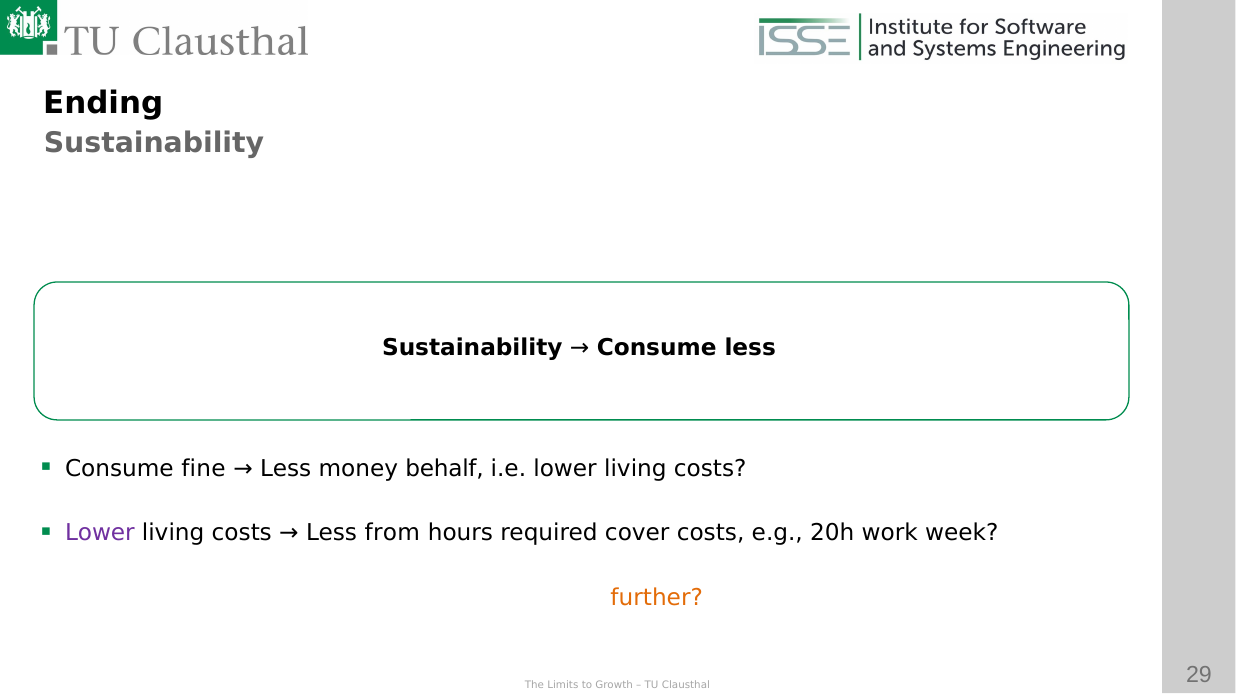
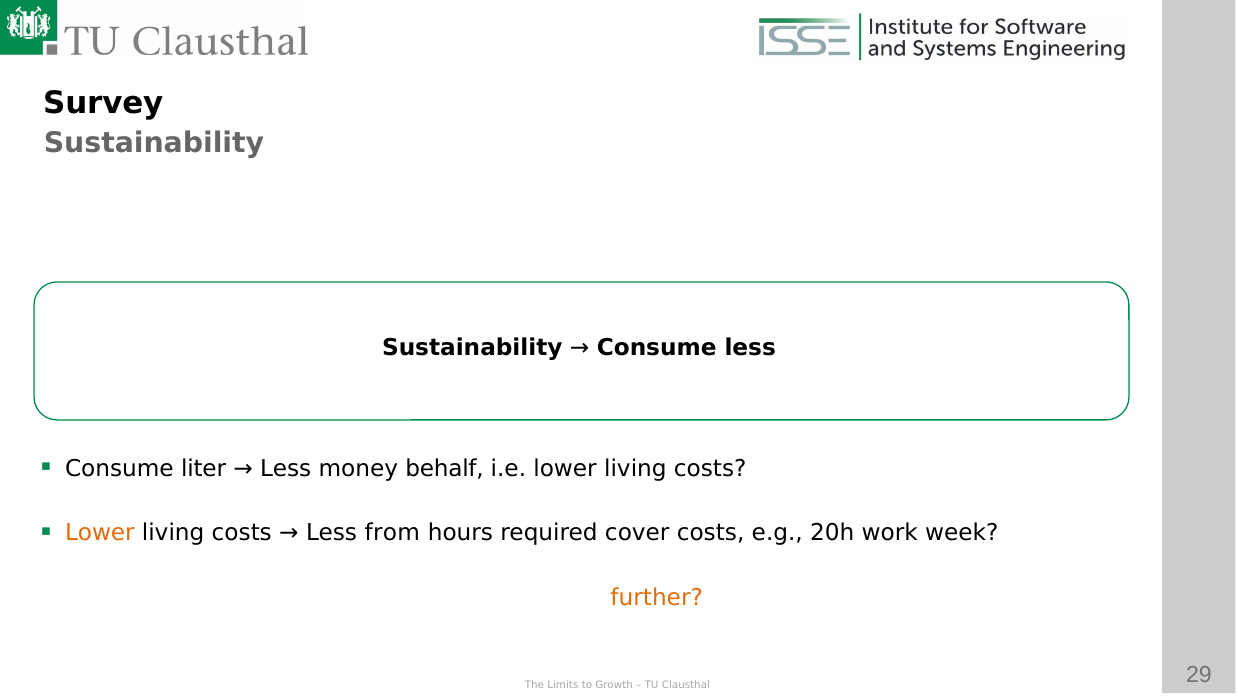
Ending: Ending -> Survey
fine: fine -> liter
Lower at (100, 534) colour: purple -> orange
